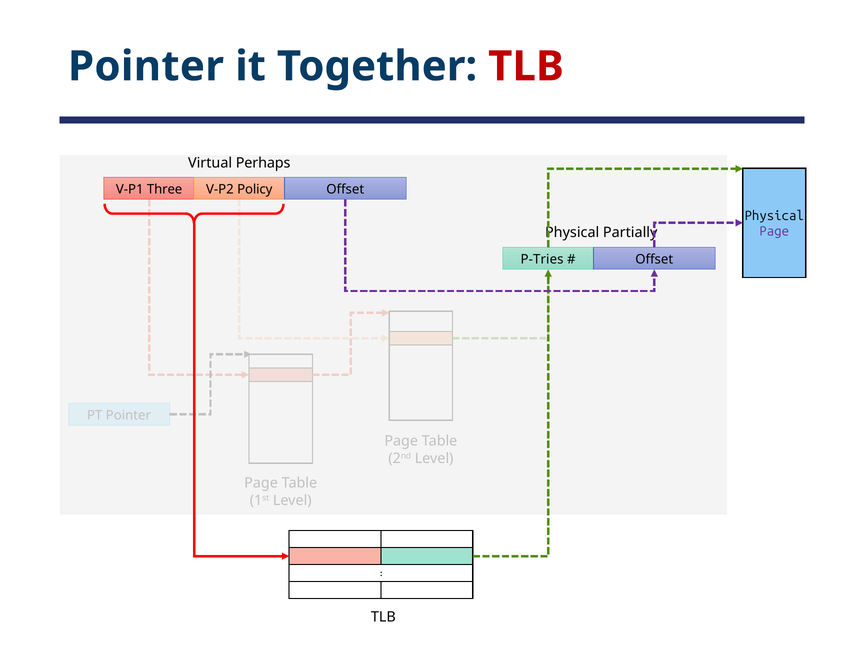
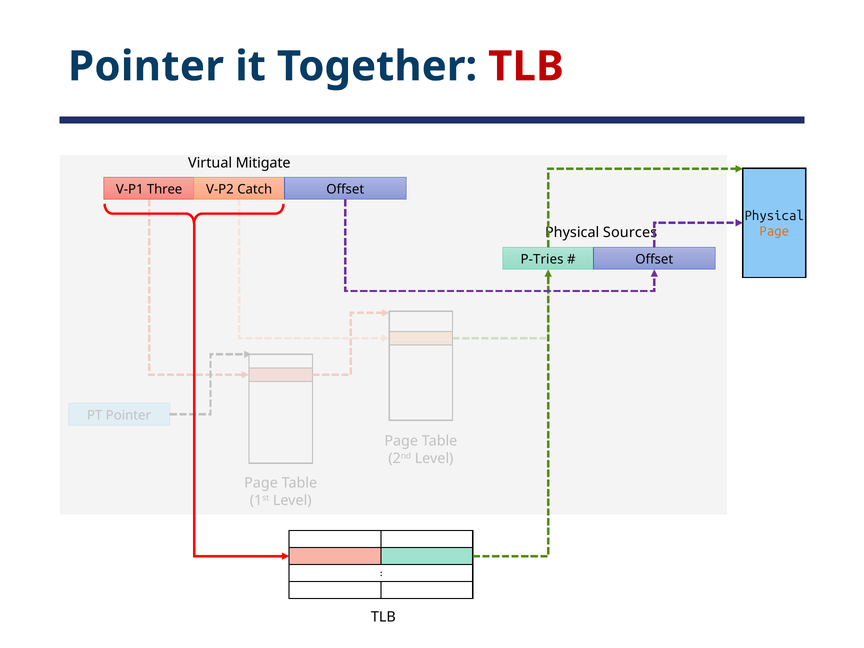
Perhaps: Perhaps -> Mitigate
Policy: Policy -> Catch
Page at (774, 232) colour: purple -> orange
Partially: Partially -> Sources
